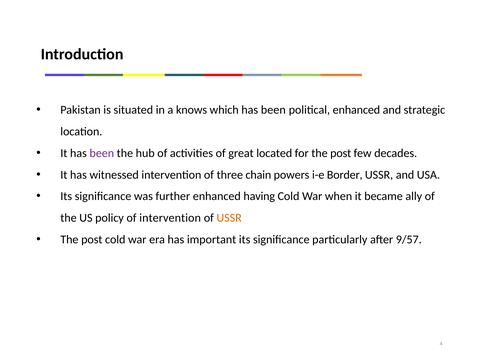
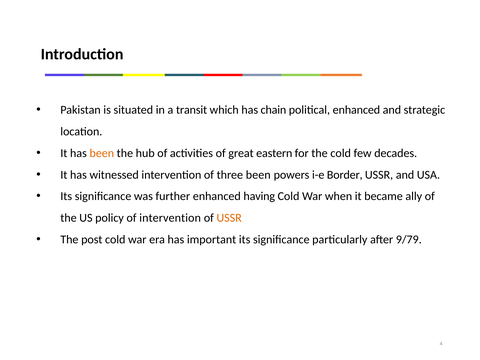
knows: knows -> transit
which has been: been -> chain
been at (102, 153) colour: purple -> orange
located: located -> eastern
for the post: post -> cold
three chain: chain -> been
9/57: 9/57 -> 9/79
